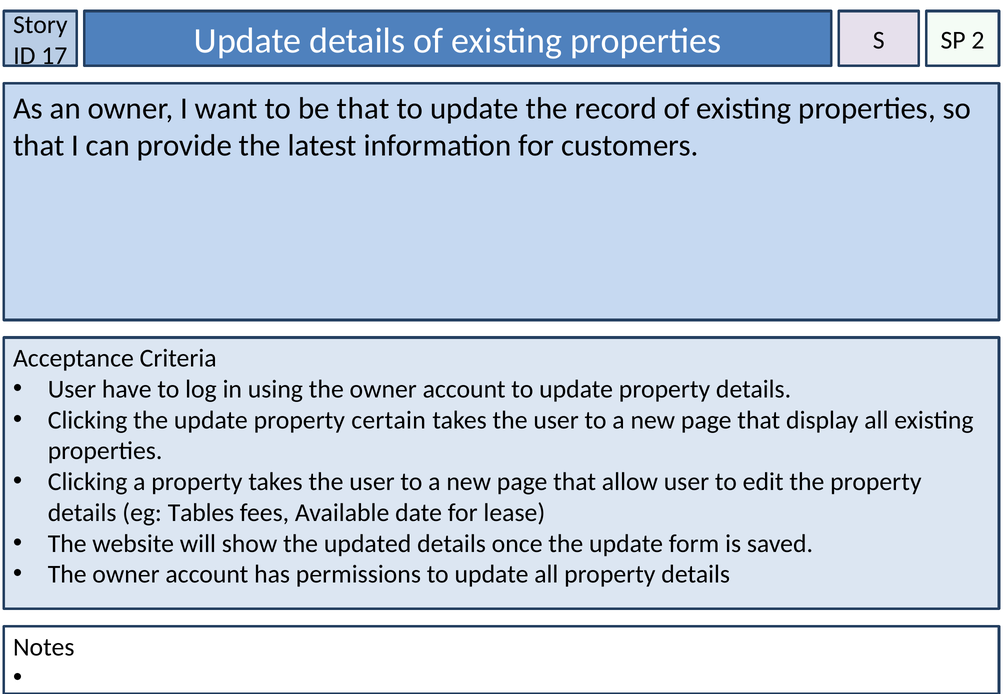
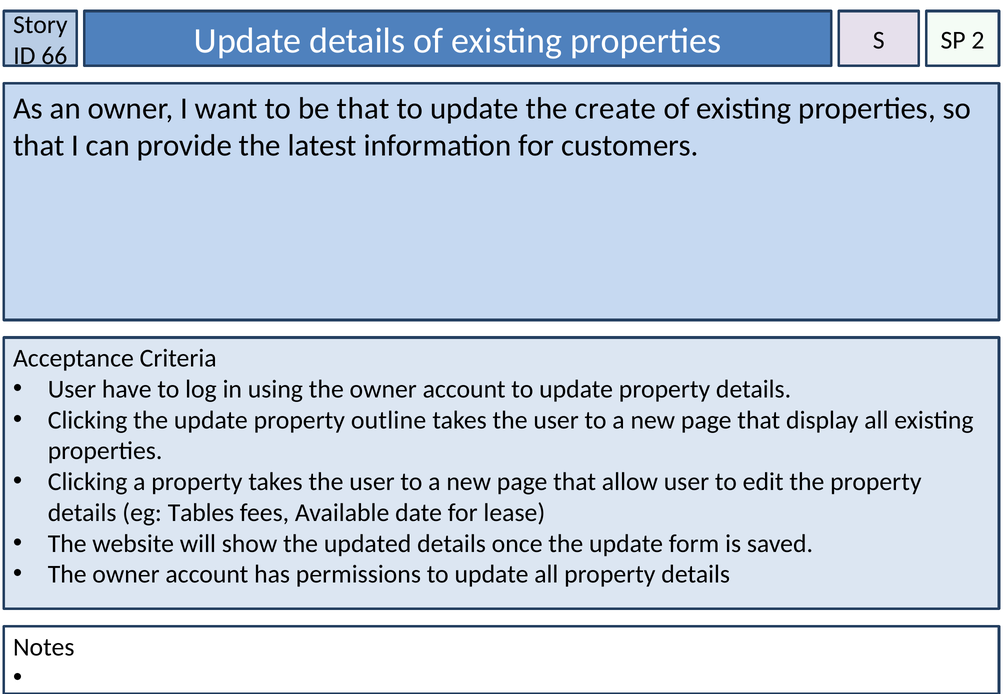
17: 17 -> 66
record: record -> create
certain: certain -> outline
